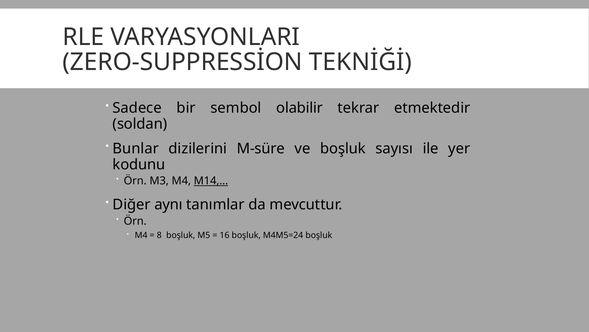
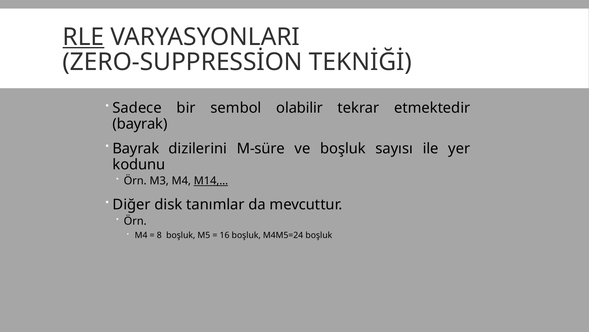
RLE underline: none -> present
soldan at (140, 124): soldan -> bayrak
Bunlar at (136, 148): Bunlar -> Bayrak
aynı: aynı -> disk
